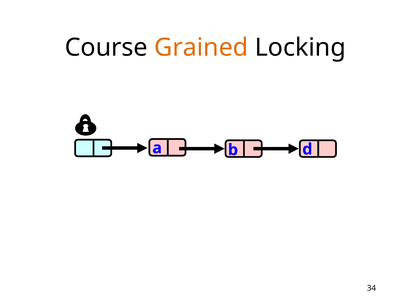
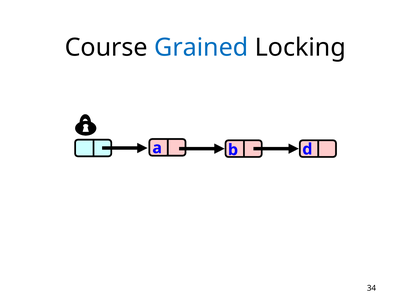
Grained colour: orange -> blue
